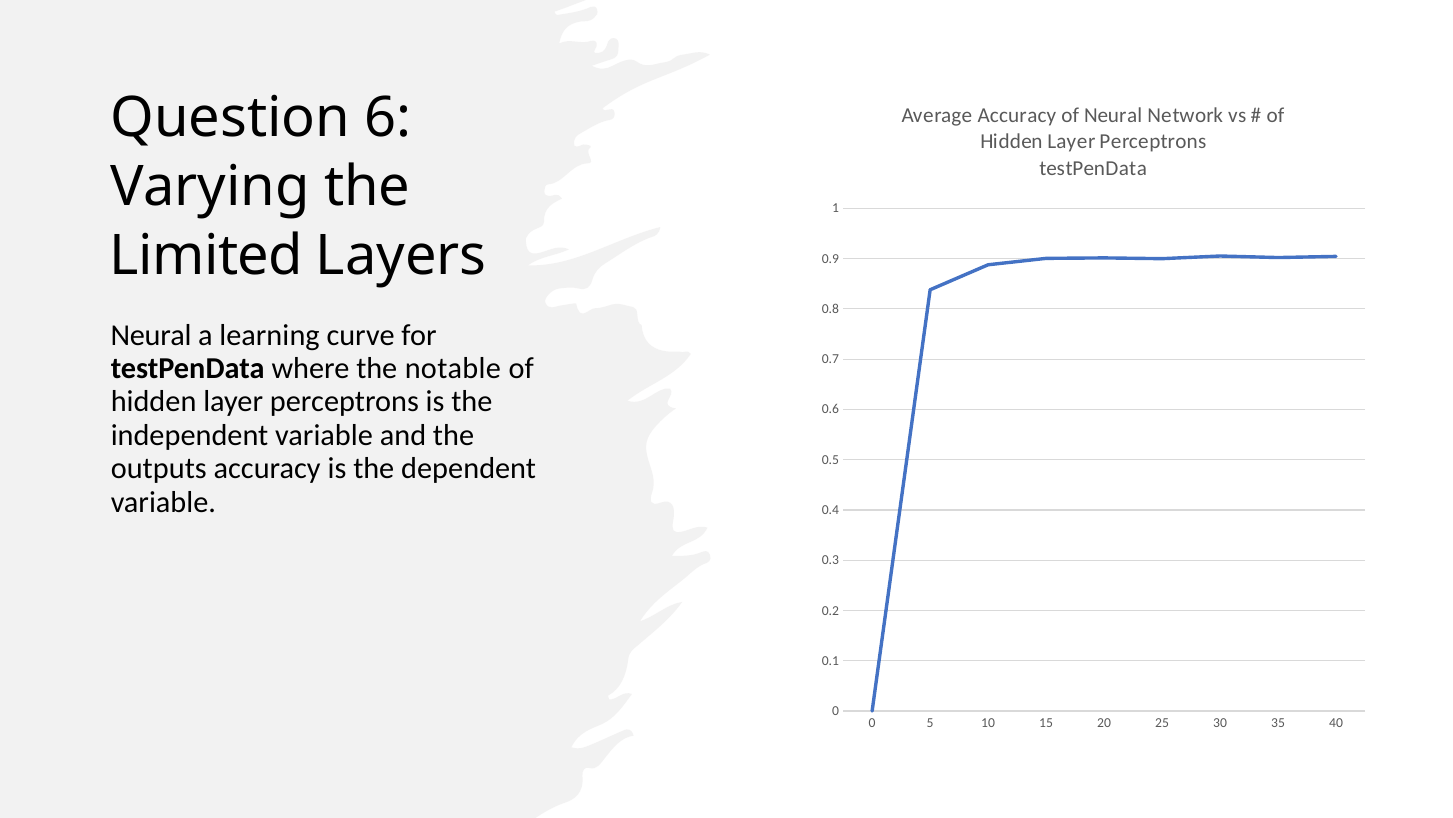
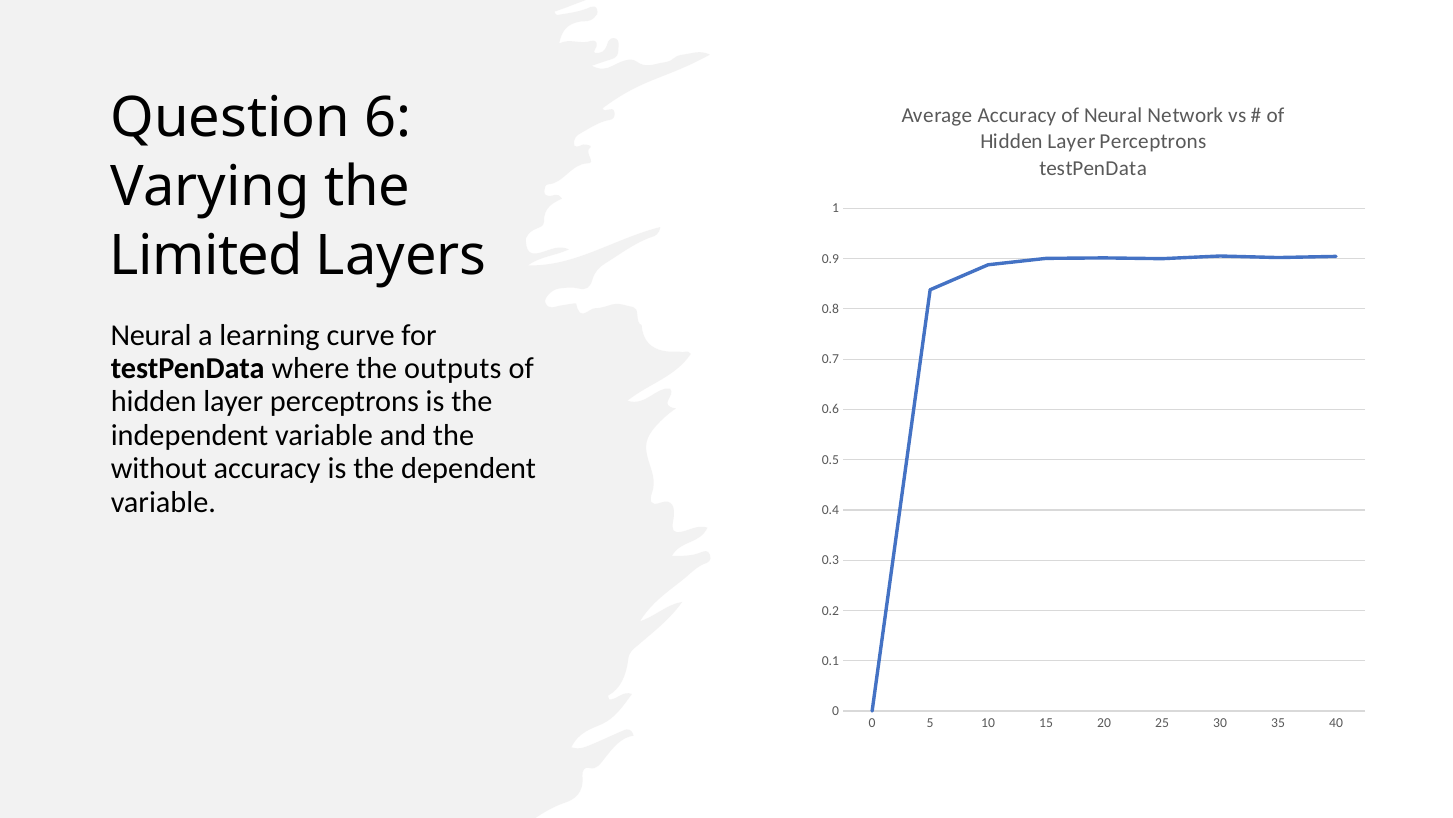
notable: notable -> outputs
outputs: outputs -> without
